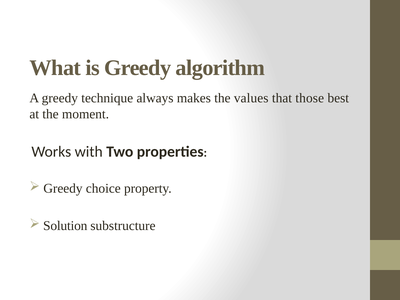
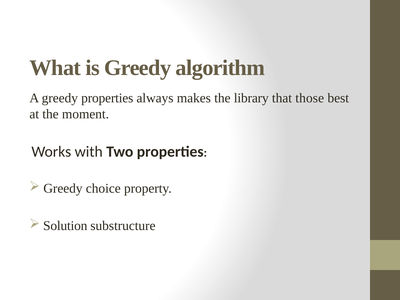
greedy technique: technique -> properties
values: values -> library
